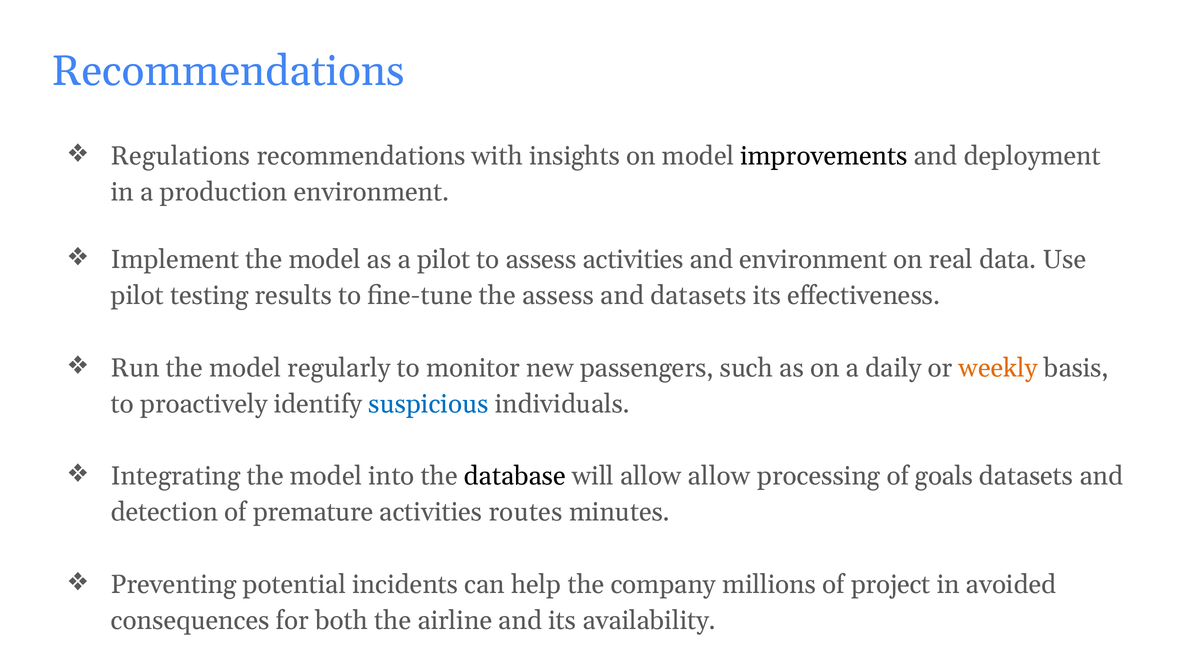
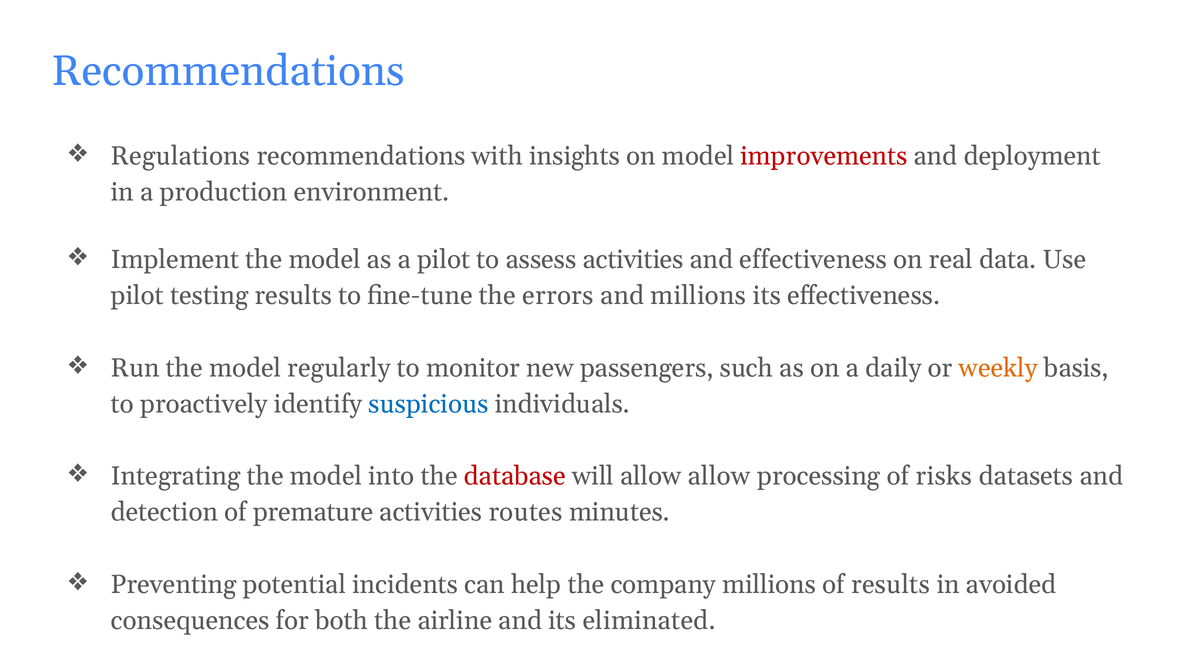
improvements colour: black -> red
and environment: environment -> effectiveness
the assess: assess -> errors
and datasets: datasets -> millions
database colour: black -> red
goals: goals -> risks
of project: project -> results
availability: availability -> eliminated
